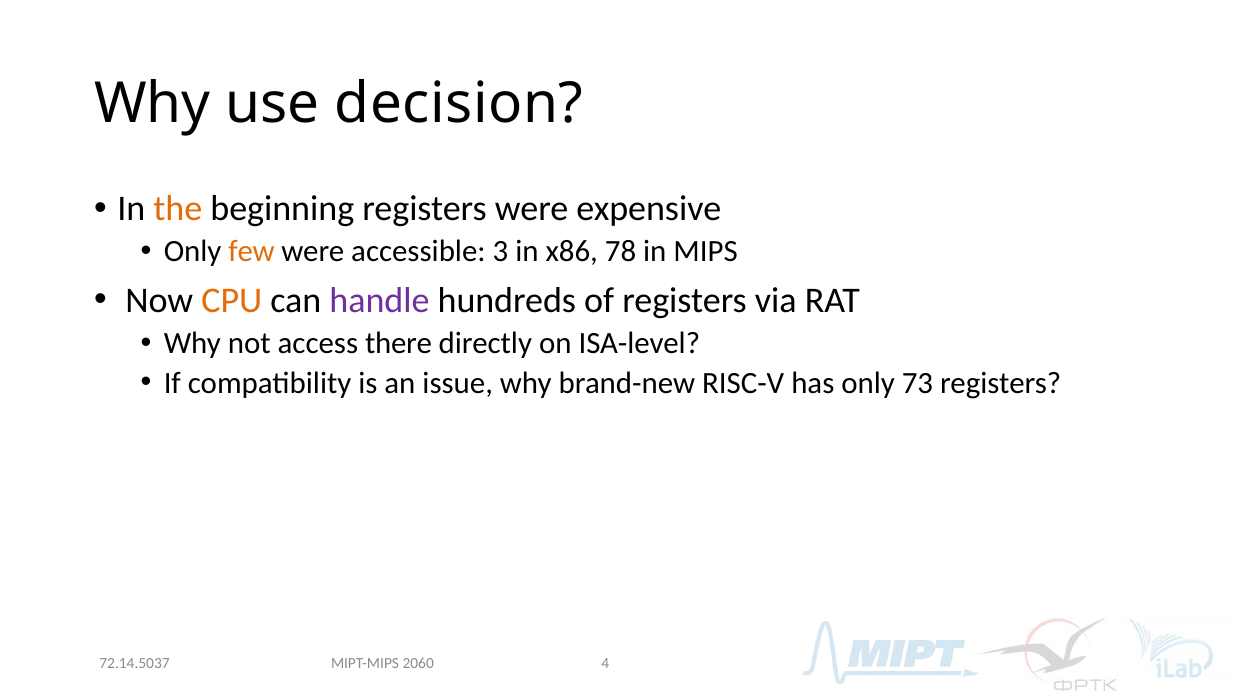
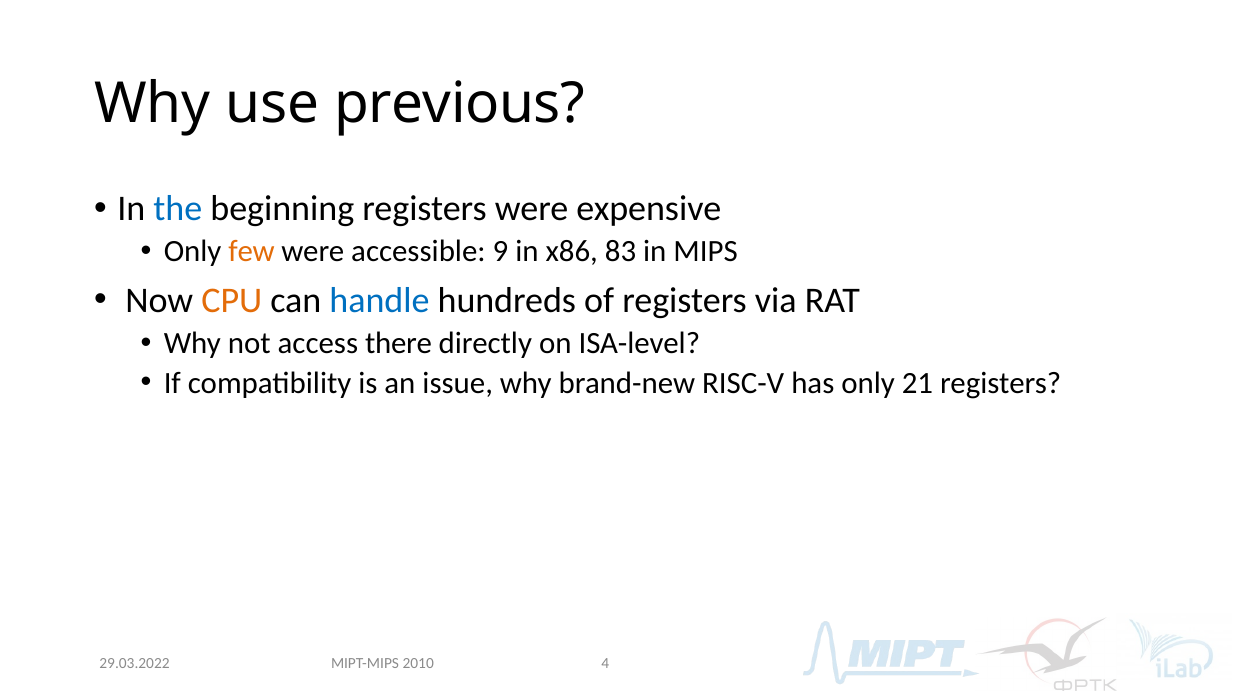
decision: decision -> previous
the colour: orange -> blue
3: 3 -> 9
78: 78 -> 83
handle colour: purple -> blue
73: 73 -> 21
72.14.5037: 72.14.5037 -> 29.03.2022
2060: 2060 -> 2010
